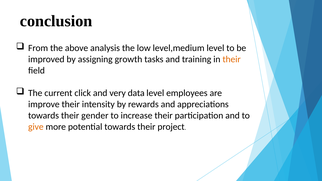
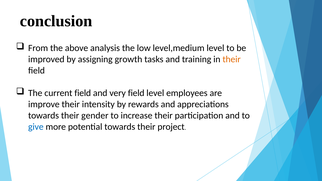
current click: click -> field
very data: data -> field
give colour: orange -> blue
